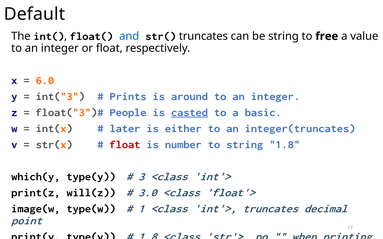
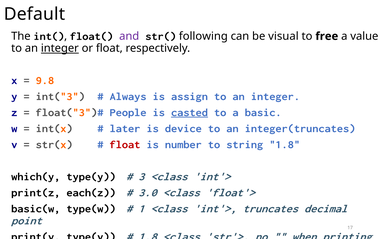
and colour: blue -> purple
str( truncates: truncates -> following
be string: string -> visual
integer at (60, 48) underline: none -> present
6.0: 6.0 -> 9.8
Prints: Prints -> Always
around: around -> assign
either: either -> device
will(z: will(z -> each(z
image(w: image(w -> basic(w
